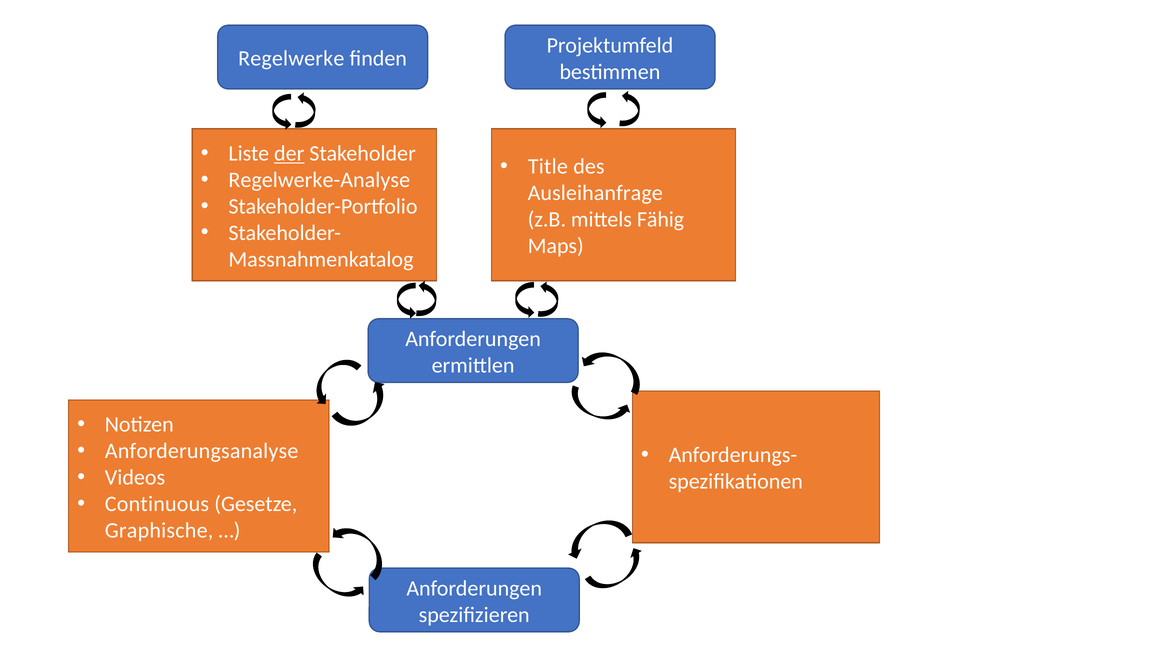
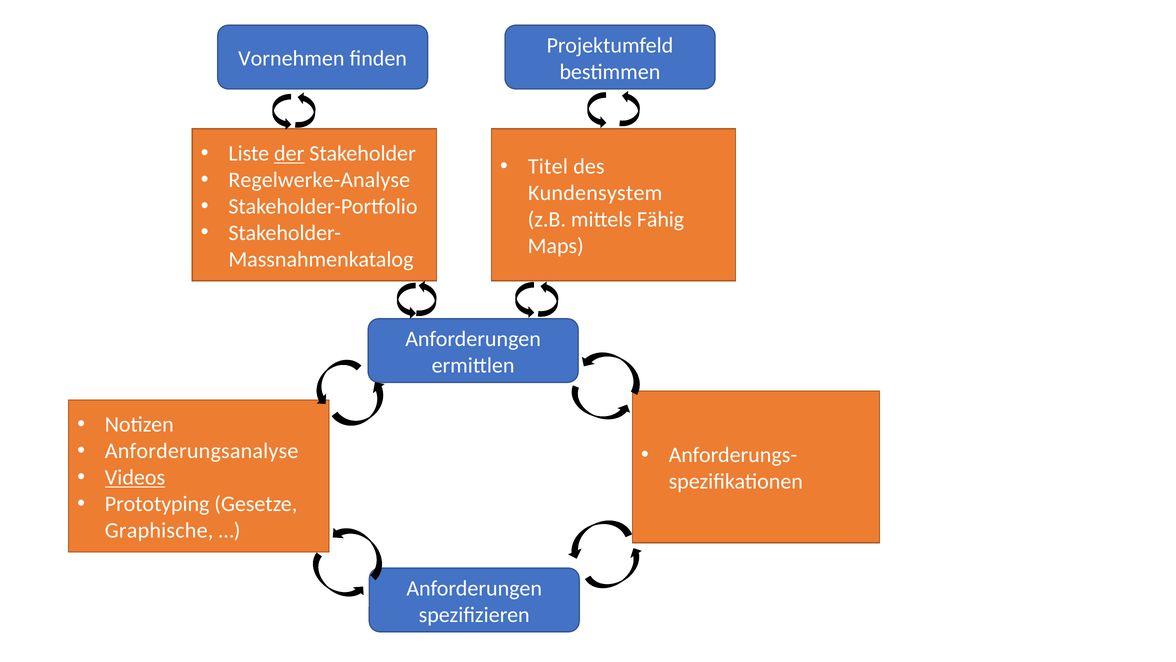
Regelwerke: Regelwerke -> Vornehmen
Title: Title -> Titel
Ausleihanfrage: Ausleihanfrage -> Kundensystem
Videos underline: none -> present
Continuous: Continuous -> Prototyping
